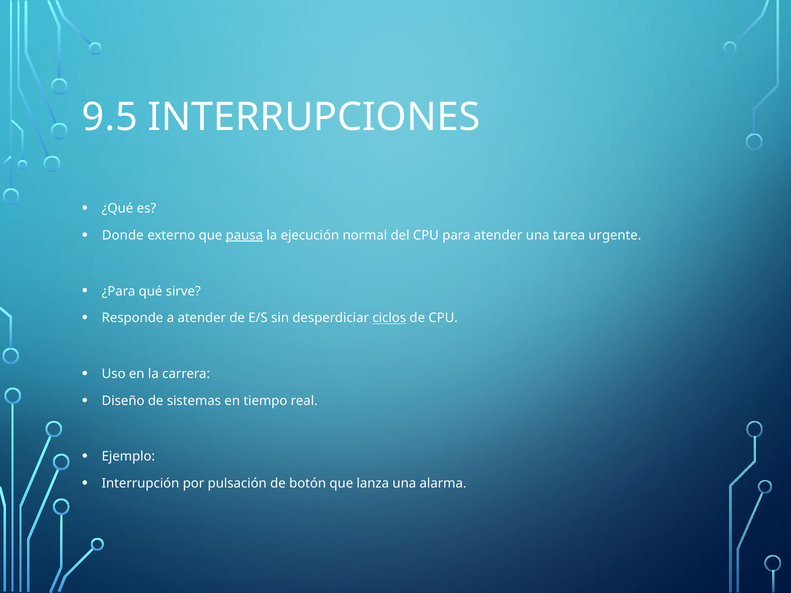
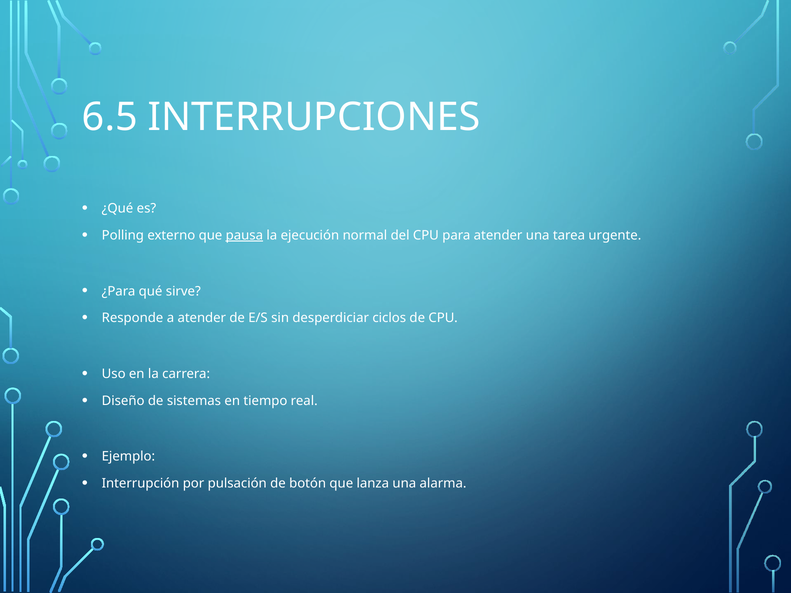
9.5: 9.5 -> 6.5
Donde: Donde -> Polling
ciclos underline: present -> none
